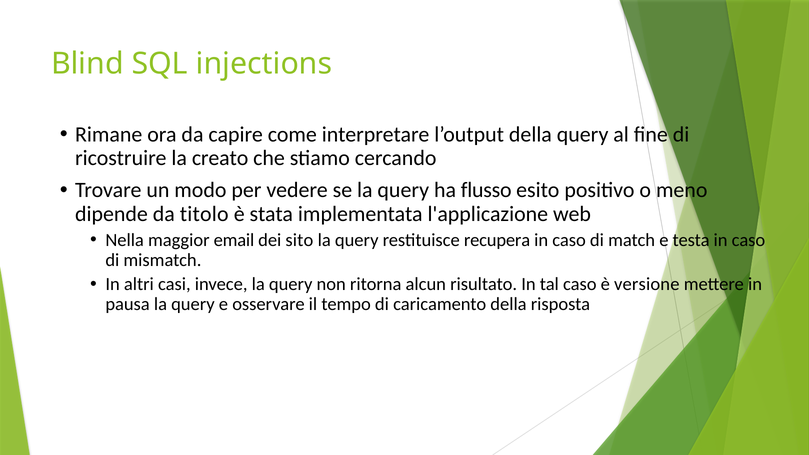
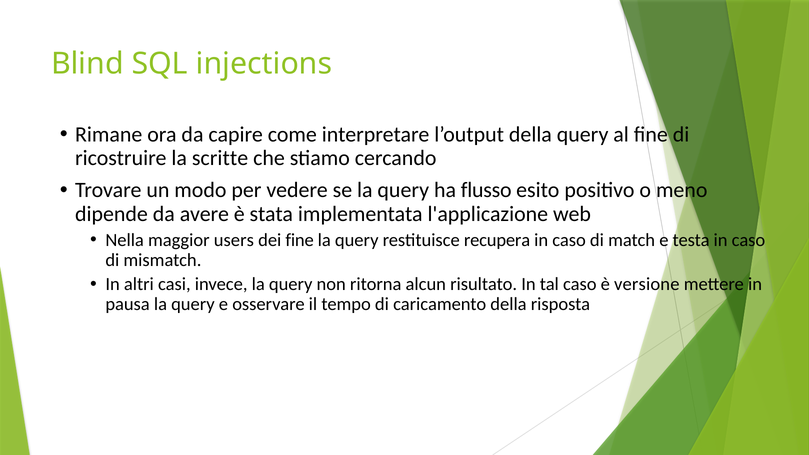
creato: creato -> scritte
titolo: titolo -> avere
email: email -> users
dei sito: sito -> fine
